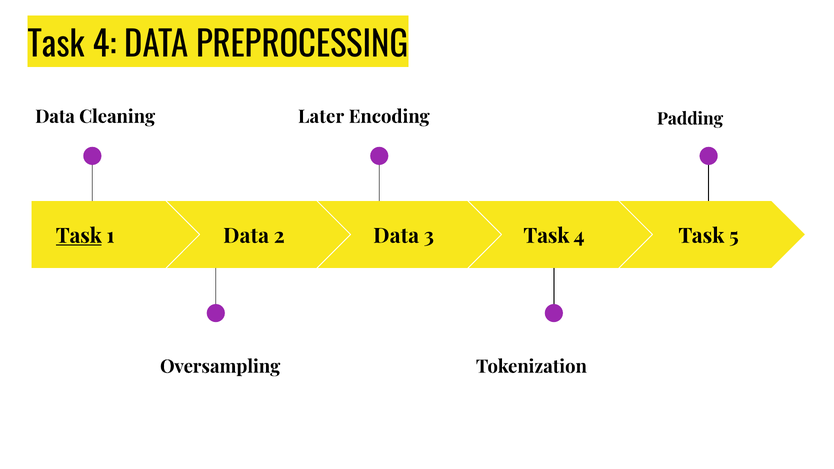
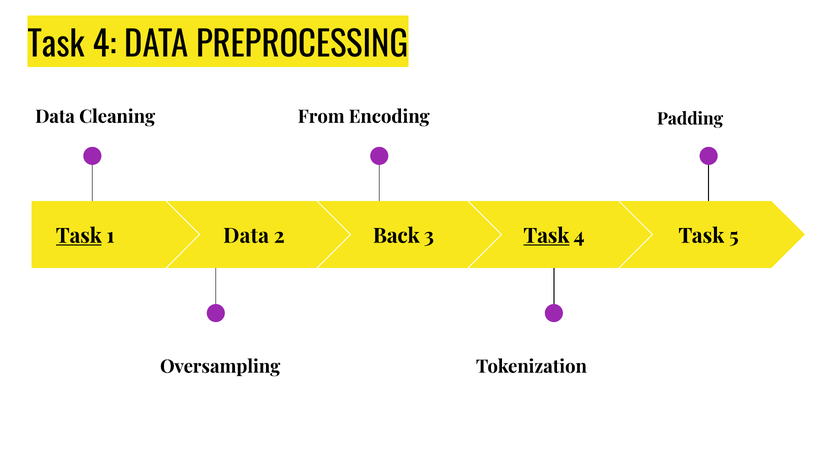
Later: Later -> From
Data at (396, 236): Data -> Back
Task at (546, 236) underline: none -> present
